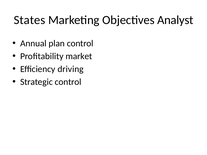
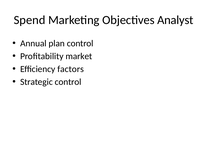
States: States -> Spend
driving: driving -> factors
